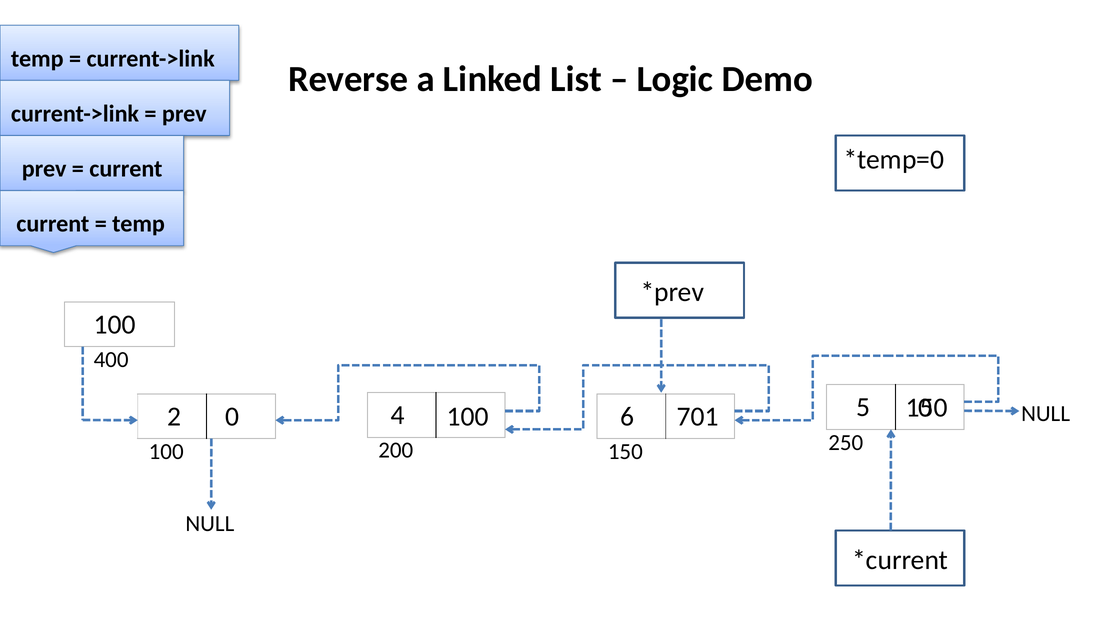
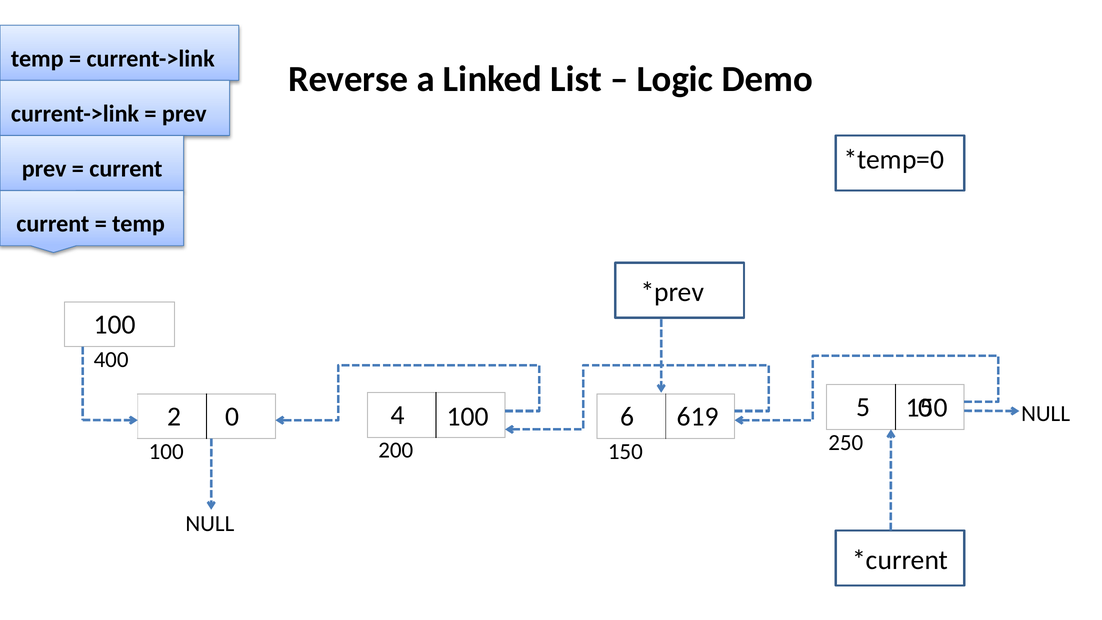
701: 701 -> 619
